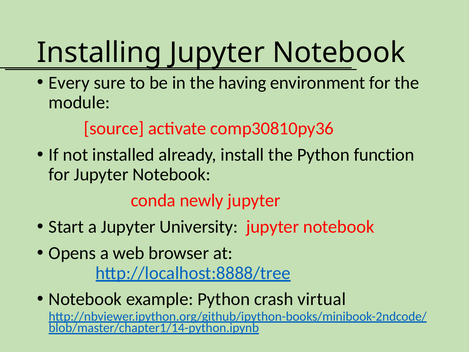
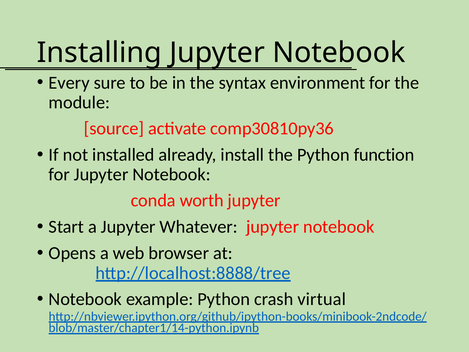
having: having -> syntax
newly: newly -> worth
University: University -> Whatever
